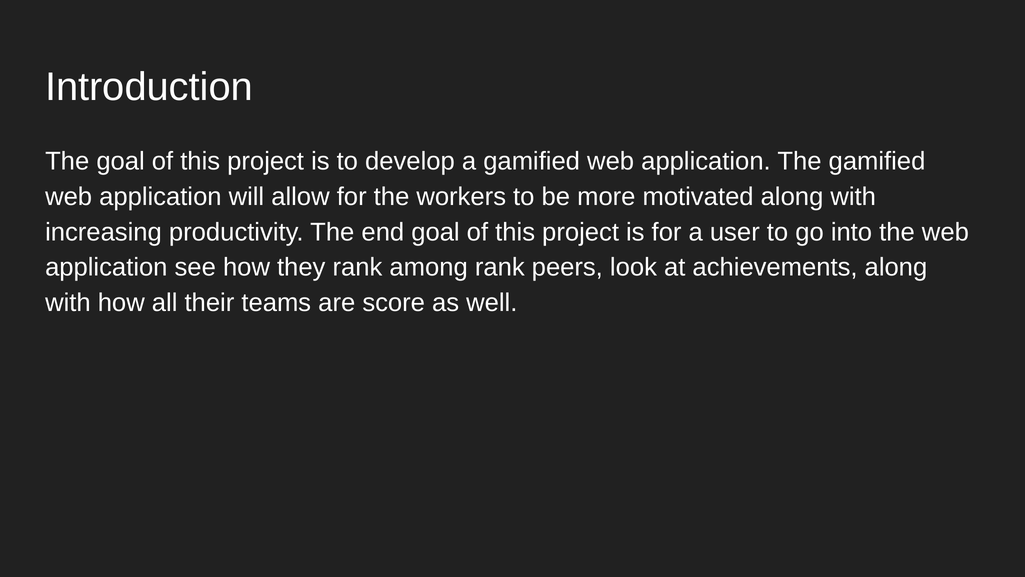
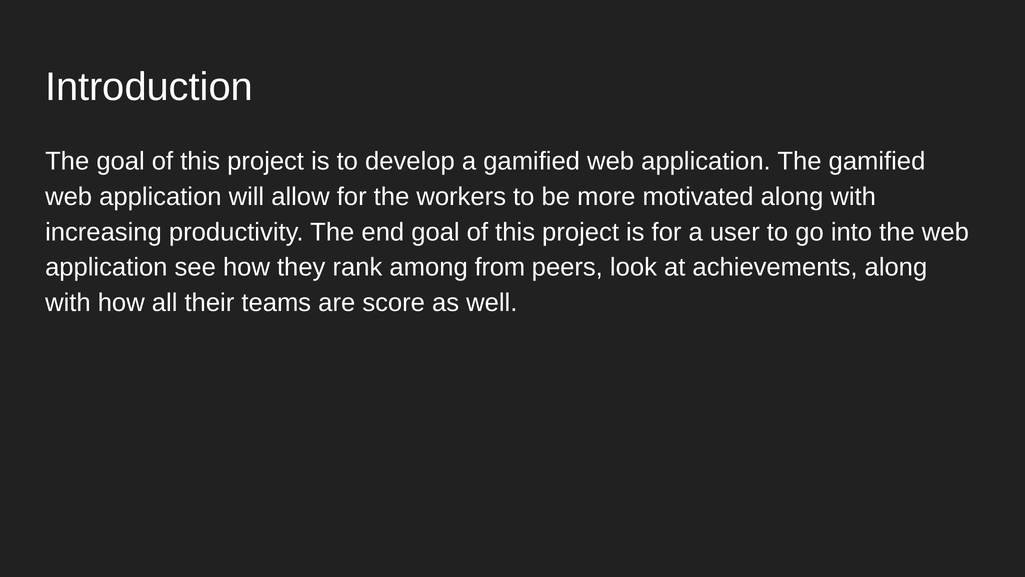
among rank: rank -> from
